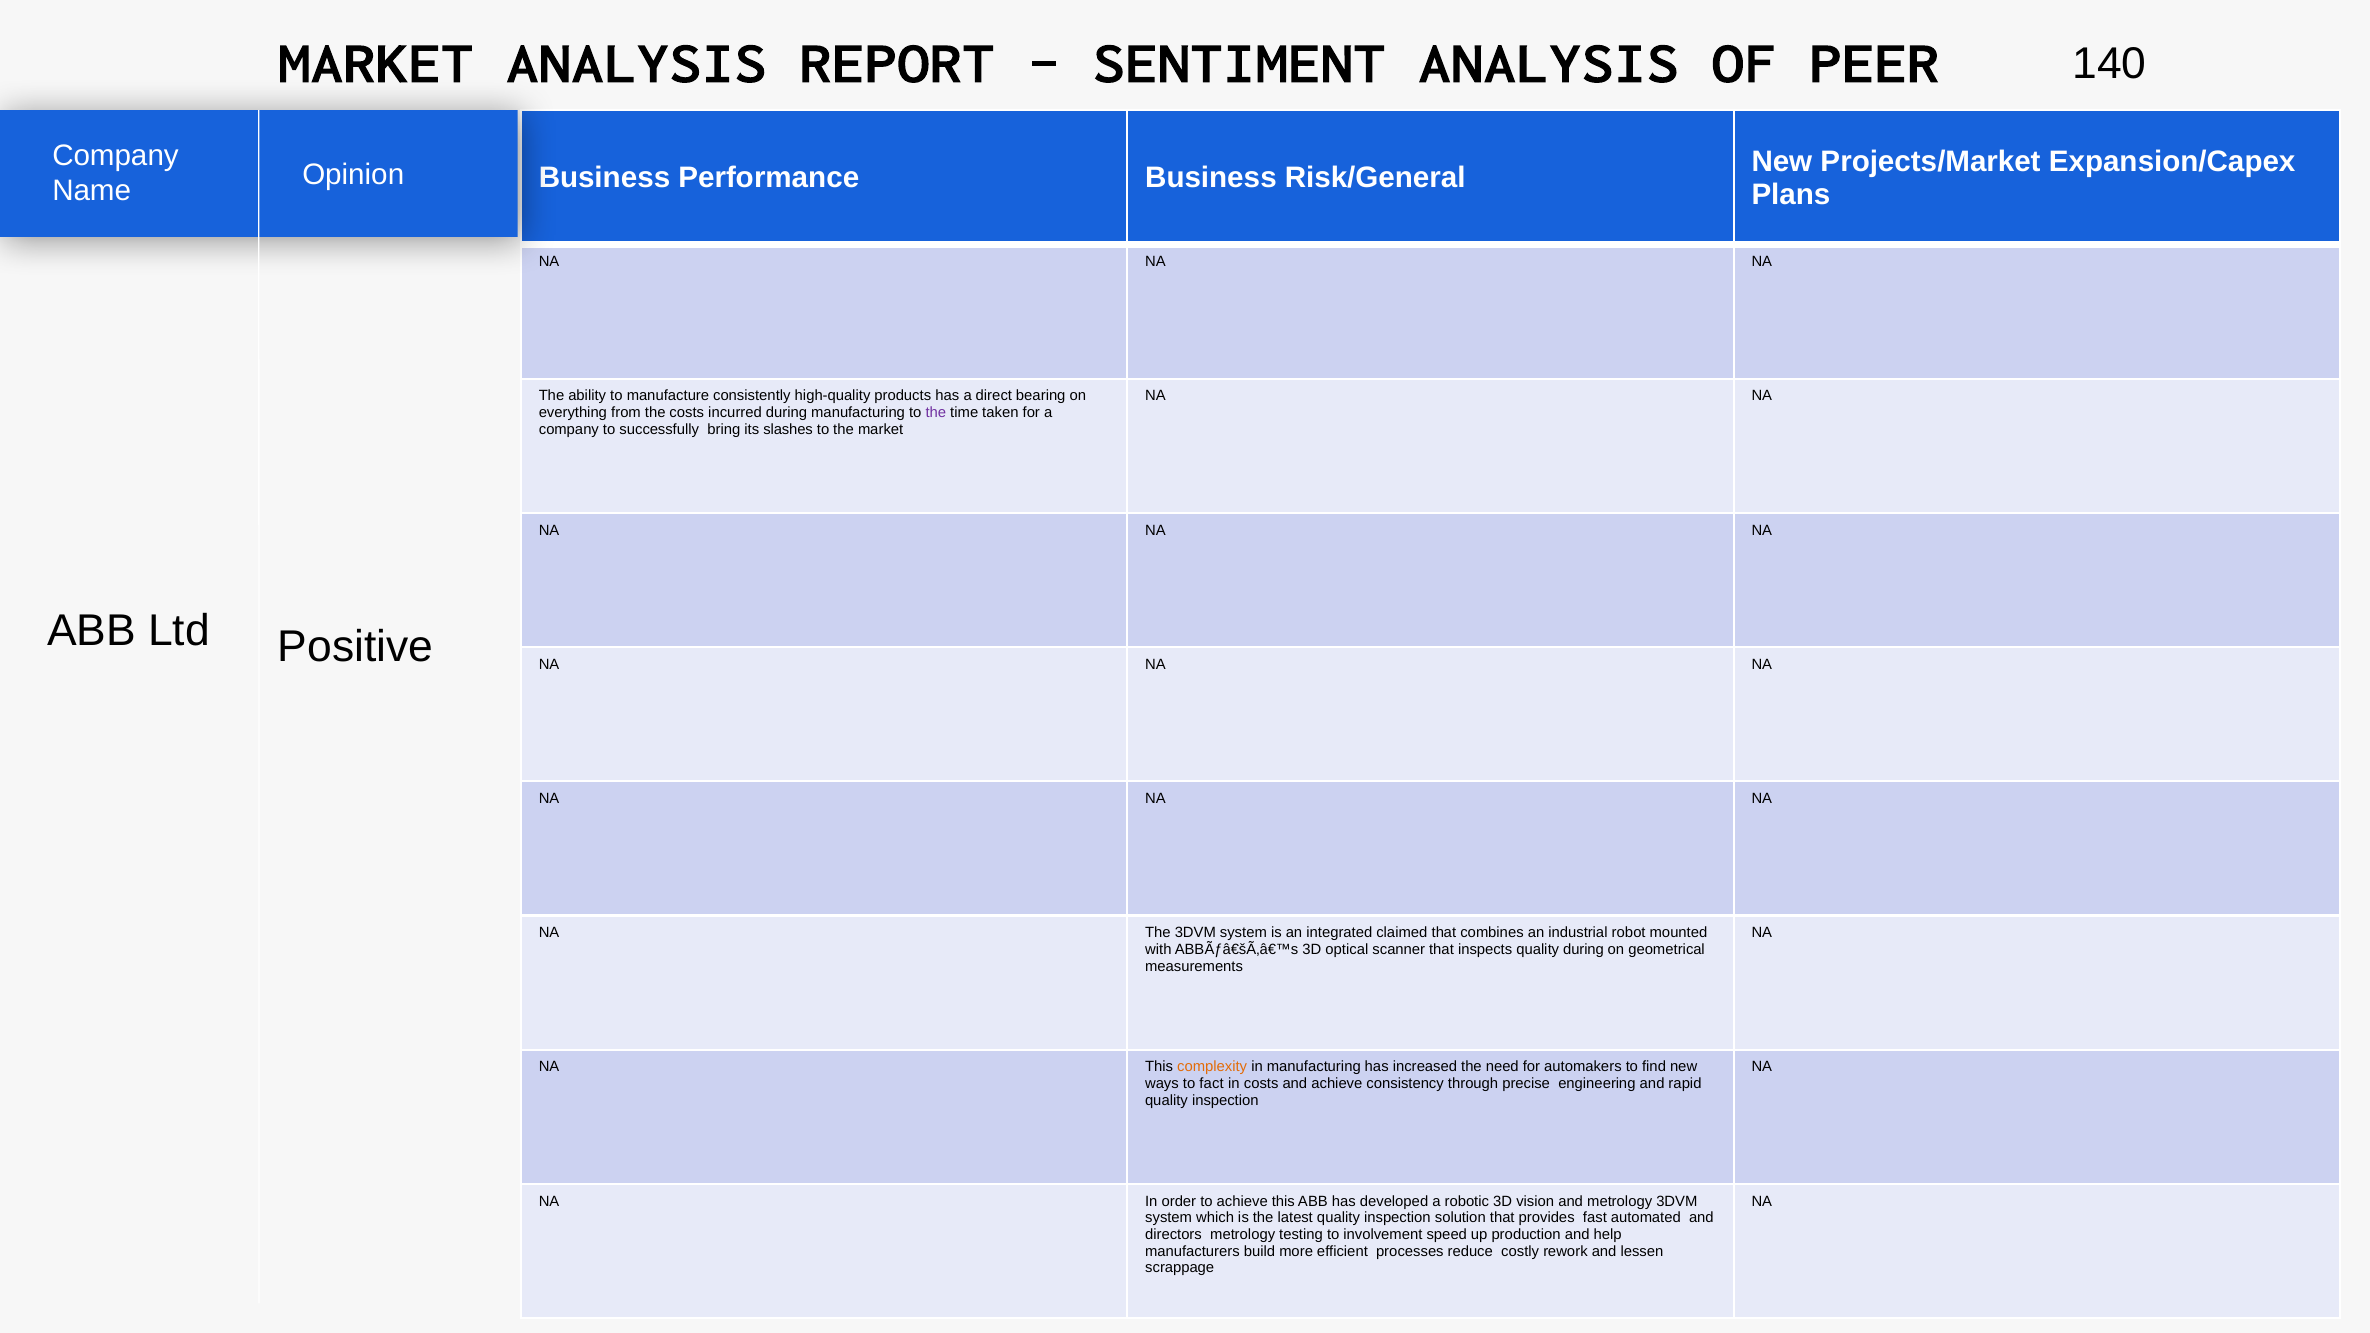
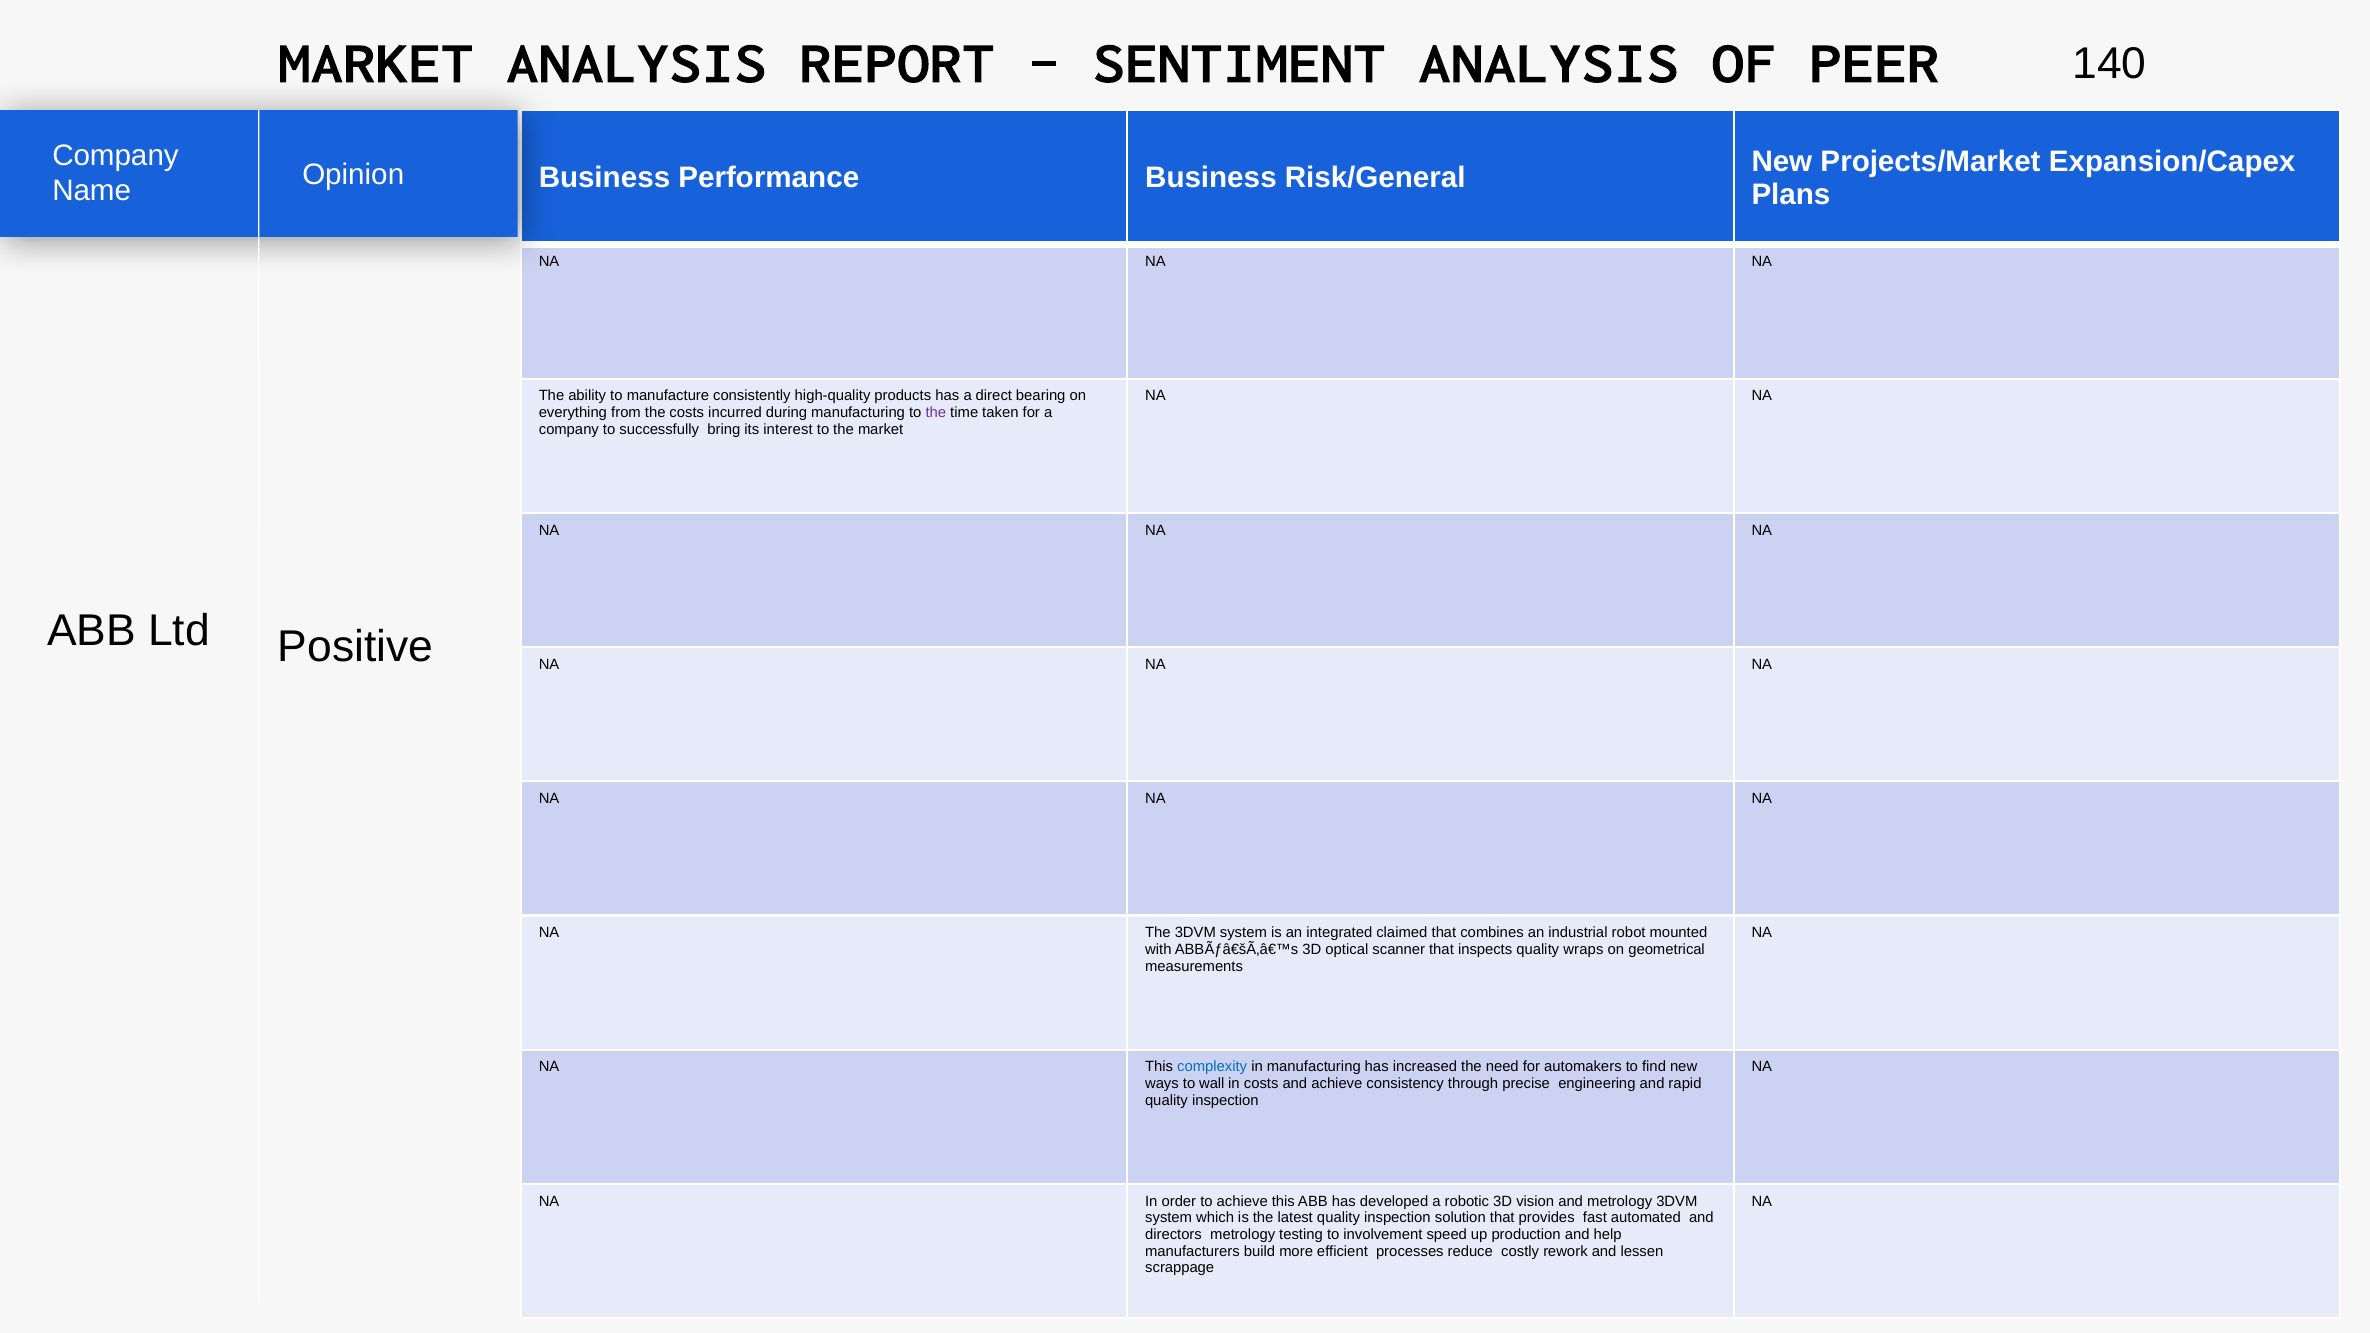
slashes: slashes -> interest
quality during: during -> wraps
complexity colour: orange -> blue
fact: fact -> wall
